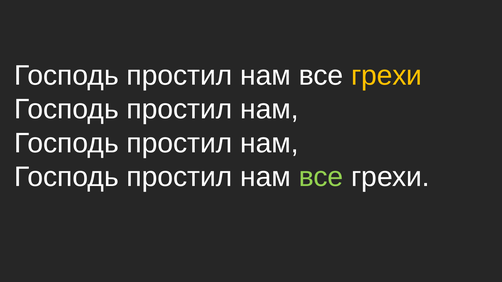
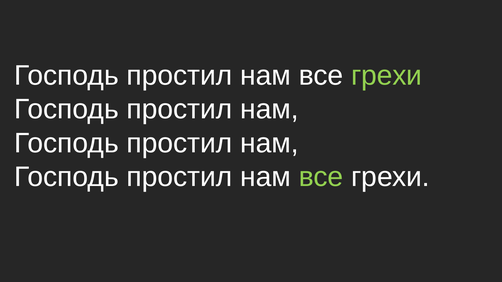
грехи at (387, 75) colour: yellow -> light green
